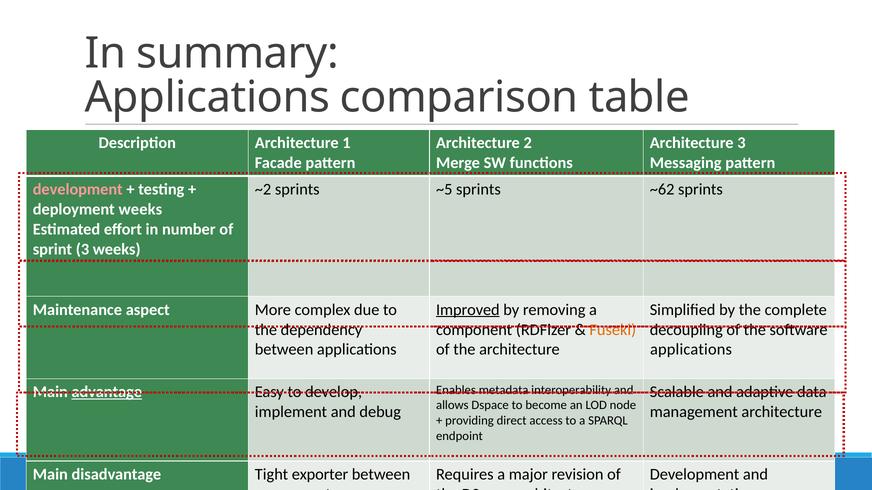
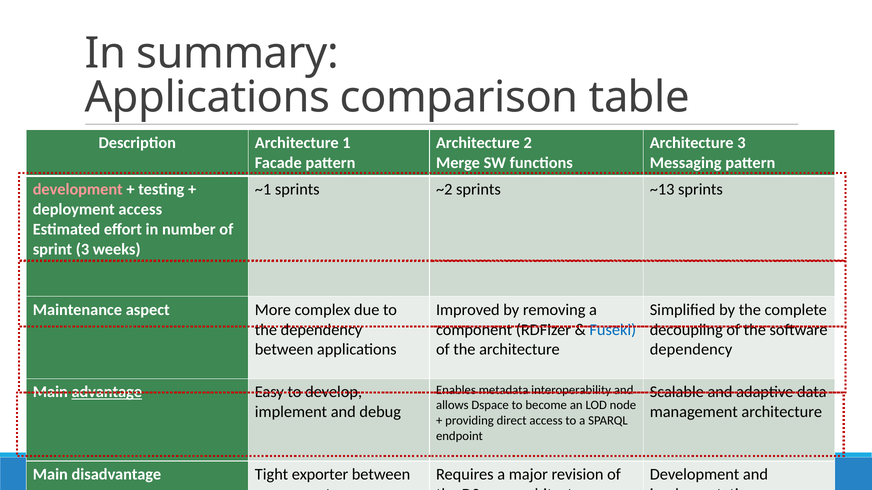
~2: ~2 -> ~1
~5: ~5 -> ~2
~62: ~62 -> ~13
deployment weeks: weeks -> access
Improved underline: present -> none
Fuseki colour: orange -> blue
applications at (691, 350): applications -> dependency
